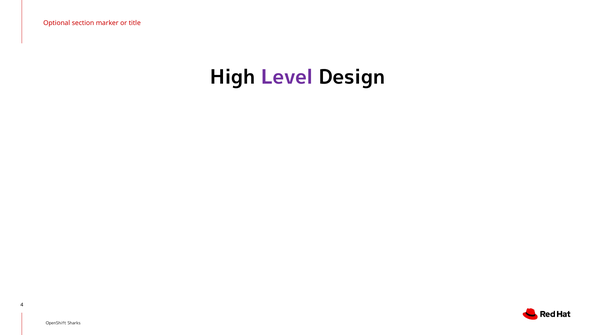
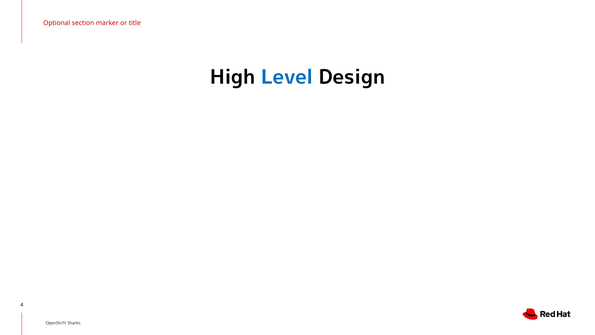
Level colour: purple -> blue
